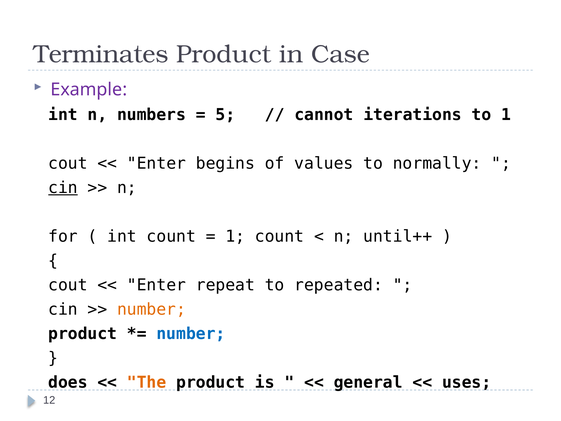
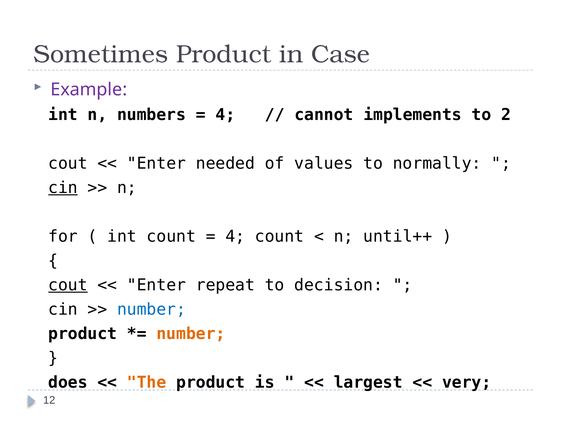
Terminates: Terminates -> Sometimes
5 at (226, 115): 5 -> 4
iterations: iterations -> implements
to 1: 1 -> 2
begins: begins -> needed
1 at (235, 236): 1 -> 4
cout at (68, 285) underline: none -> present
repeated: repeated -> decision
number at (152, 309) colour: orange -> blue
number at (191, 334) colour: blue -> orange
general: general -> largest
uses: uses -> very
